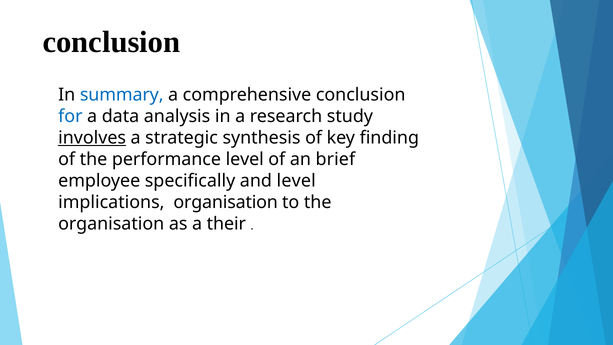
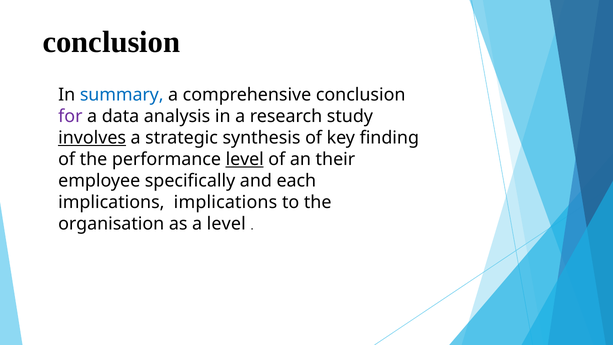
for colour: blue -> purple
level at (245, 159) underline: none -> present
brief: brief -> their
and level: level -> each
implications organisation: organisation -> implications
a their: their -> level
